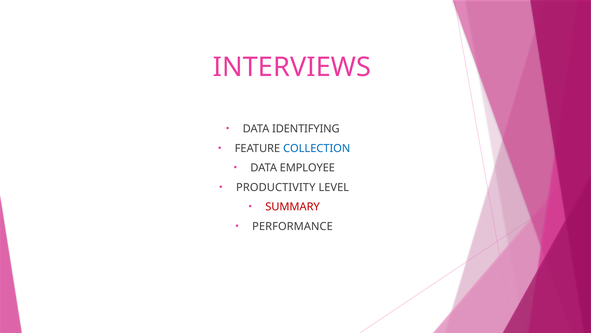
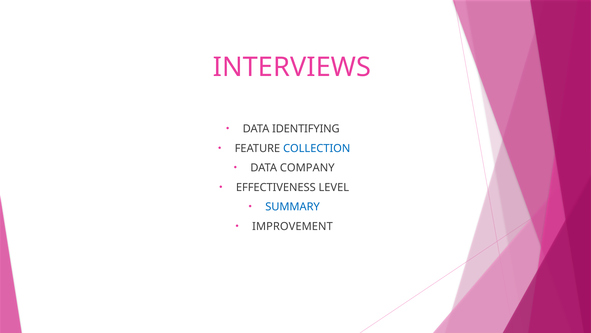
EMPLOYEE: EMPLOYEE -> COMPANY
PRODUCTIVITY: PRODUCTIVITY -> EFFECTIVENESS
SUMMARY colour: red -> blue
PERFORMANCE: PERFORMANCE -> IMPROVEMENT
